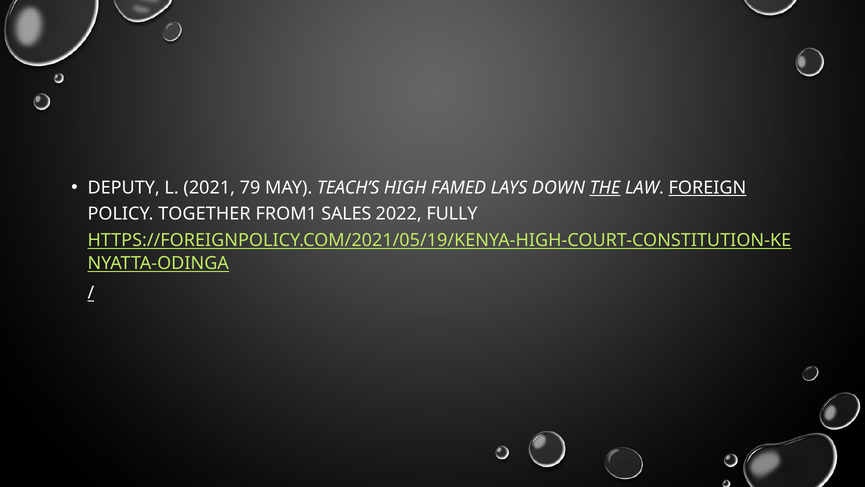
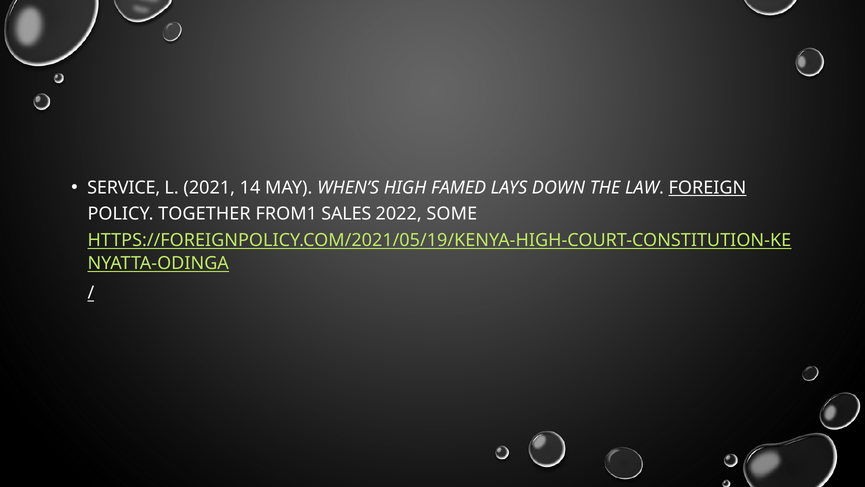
DEPUTY: DEPUTY -> SERVICE
79: 79 -> 14
TEACH’S: TEACH’S -> WHEN’S
THE underline: present -> none
FULLY: FULLY -> SOME
